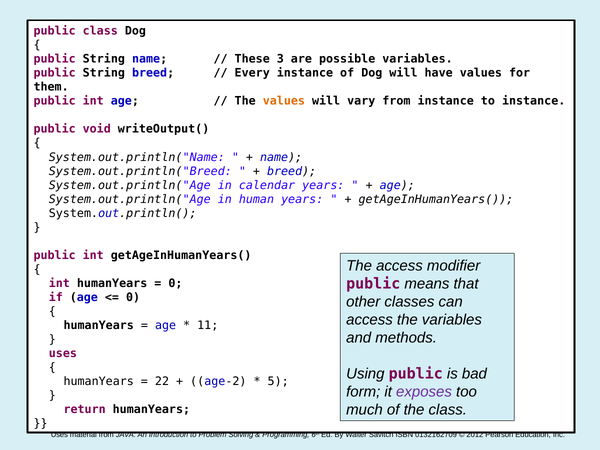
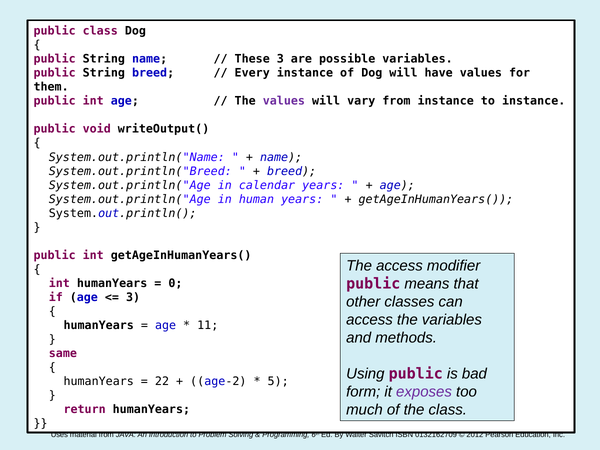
values at (284, 101) colour: orange -> purple
0 at (133, 297): 0 -> 3
uses at (63, 353): uses -> same
